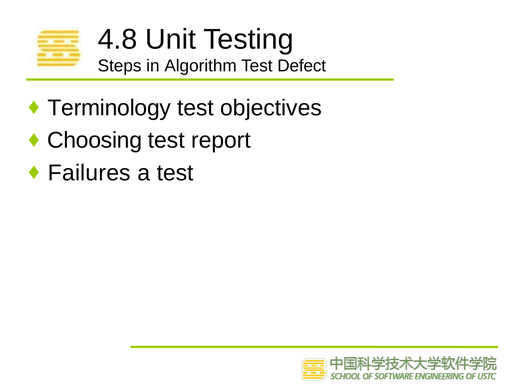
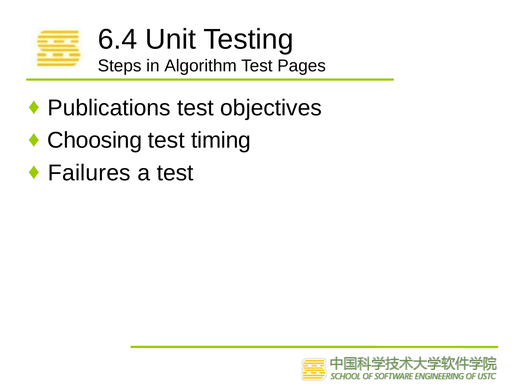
4.8: 4.8 -> 6.4
Defect: Defect -> Pages
Terminology: Terminology -> Publications
report: report -> timing
